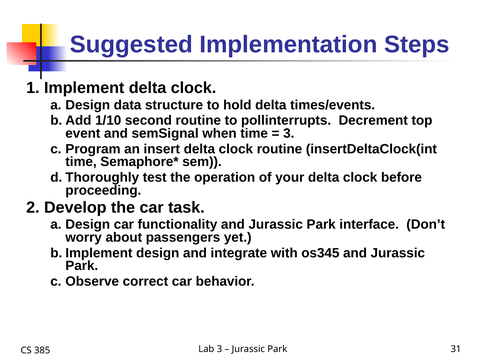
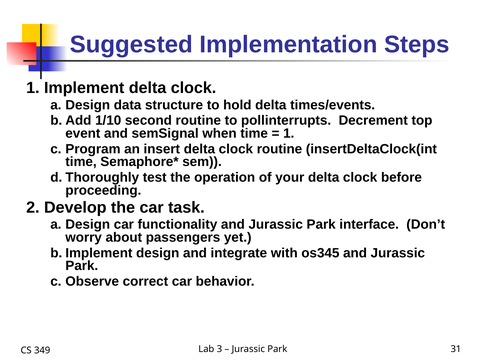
3 at (289, 133): 3 -> 1
385: 385 -> 349
